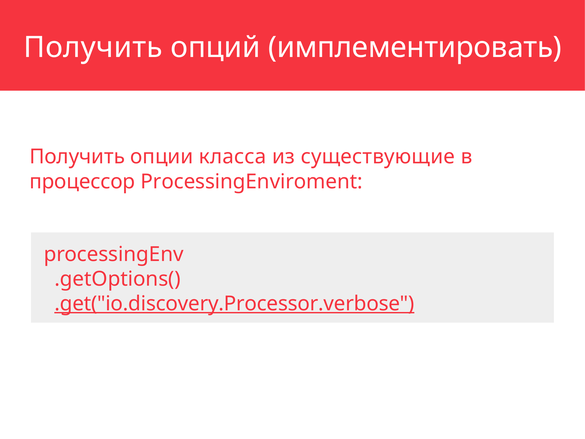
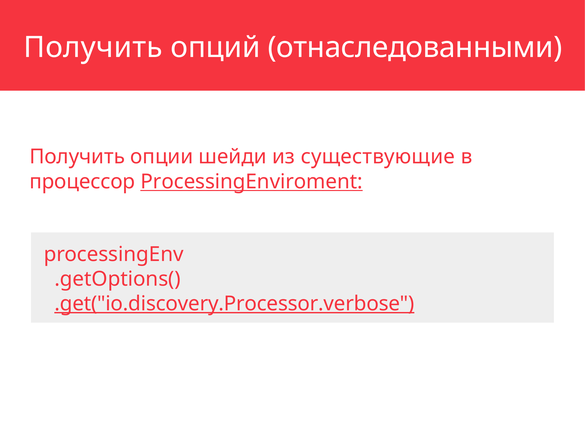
имплементировать: имплементировать -> отнаследованными
класса: класса -> шейди
ProcessingEnviroment underline: none -> present
